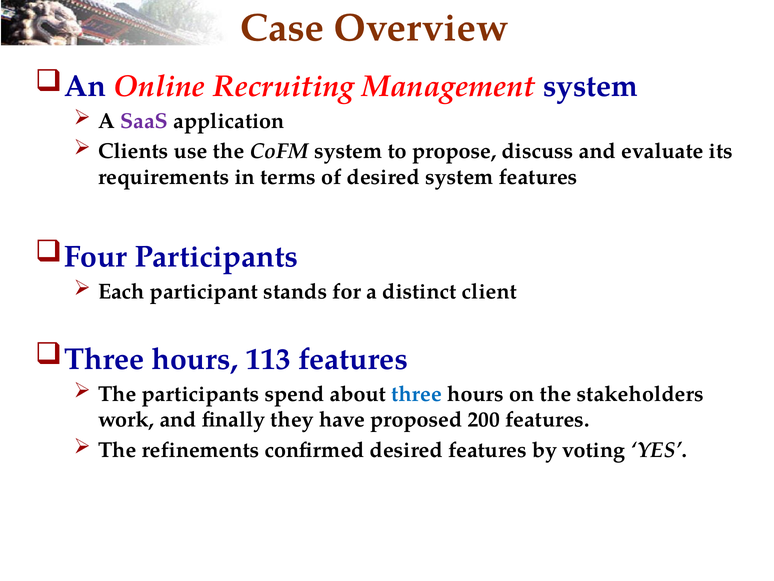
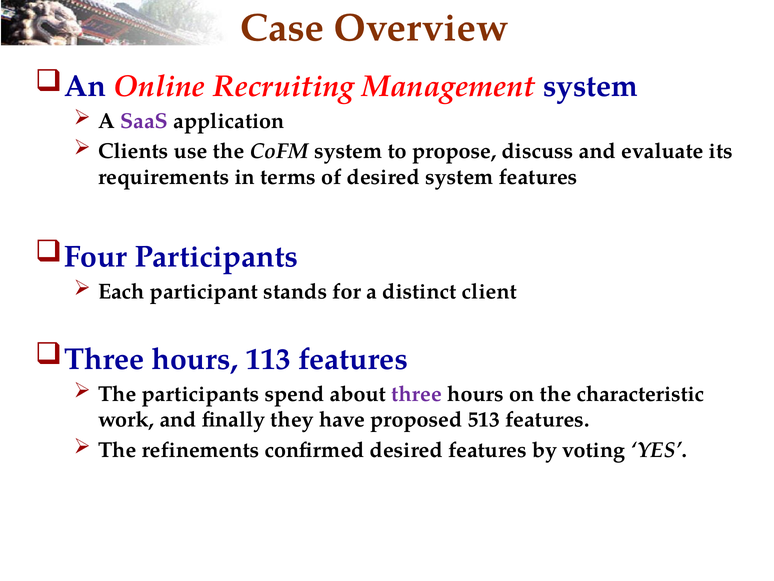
three at (417, 394) colour: blue -> purple
stakeholders: stakeholders -> characteristic
200: 200 -> 513
